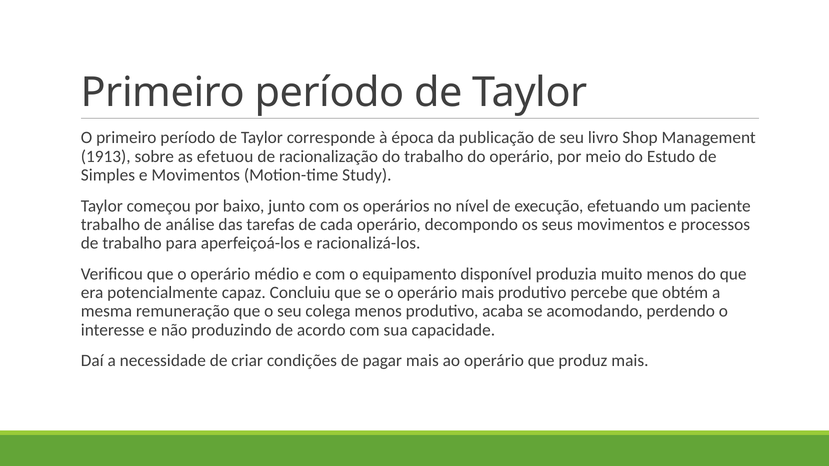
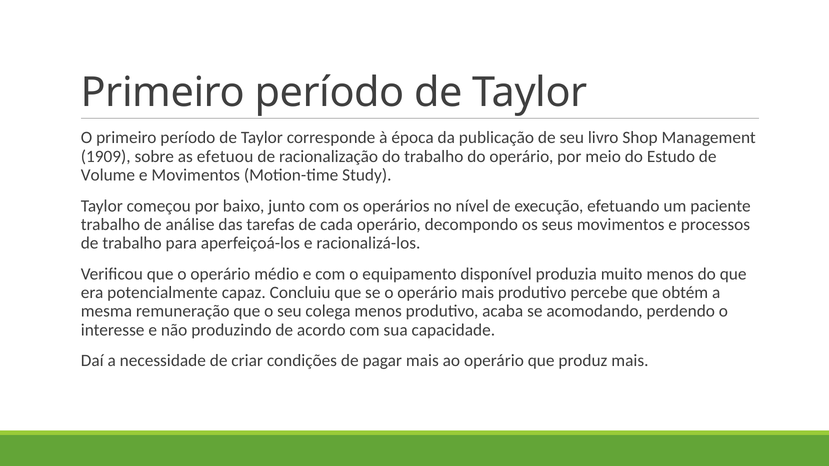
1913: 1913 -> 1909
Simples: Simples -> Volume
